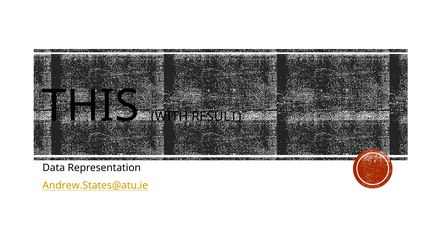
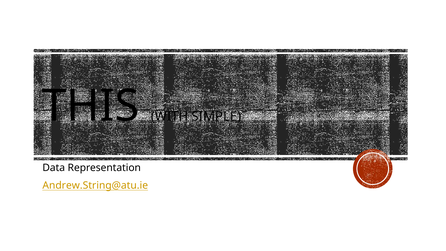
RESULT: RESULT -> SIMPLE
Andrew.States@atu.ie: Andrew.States@atu.ie -> Andrew.String@atu.ie
